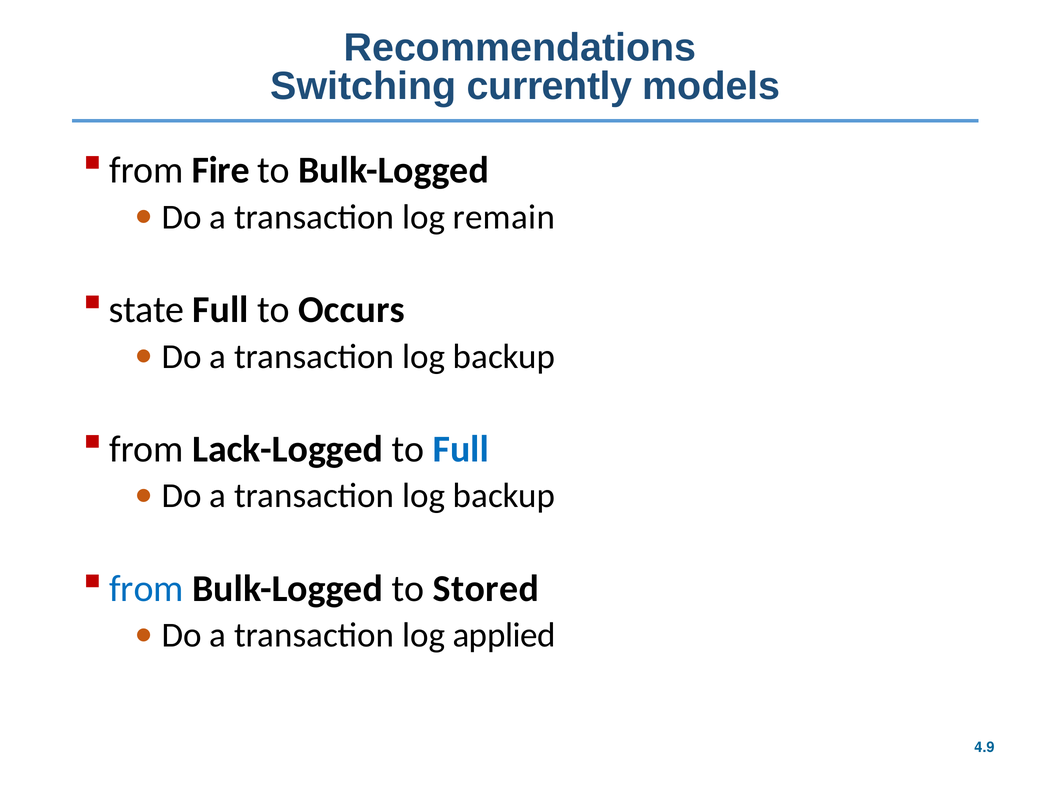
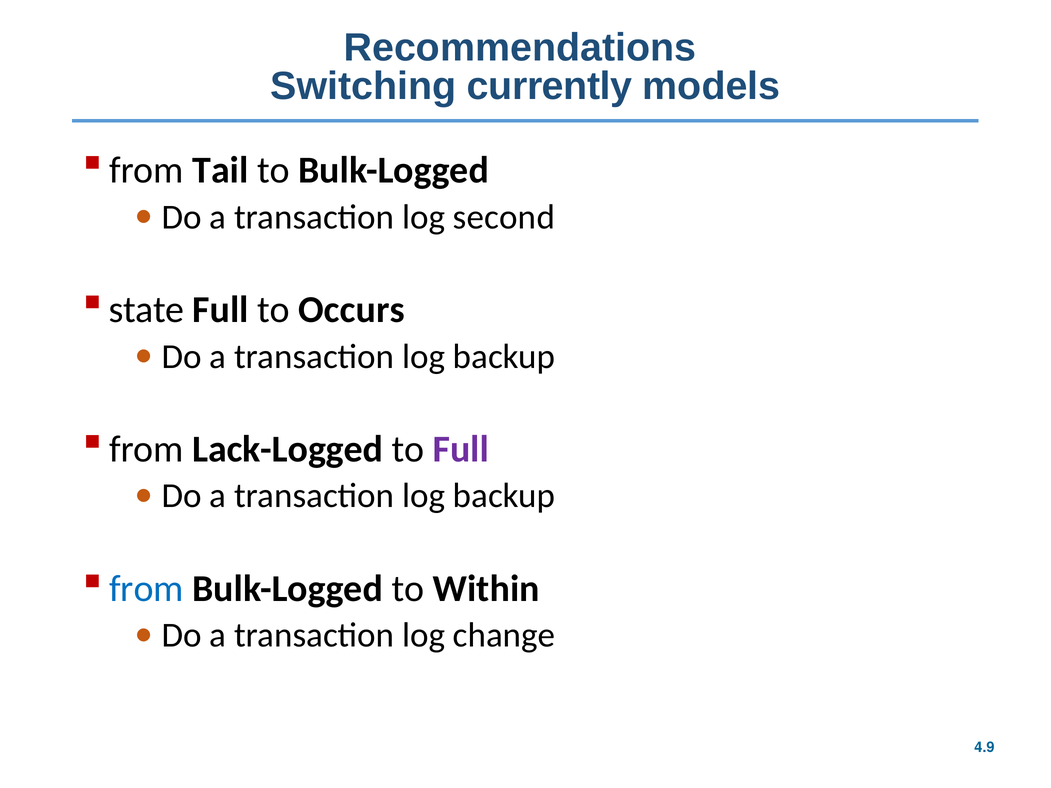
Fire: Fire -> Tail
remain: remain -> second
Full at (461, 449) colour: blue -> purple
Stored: Stored -> Within
applied: applied -> change
